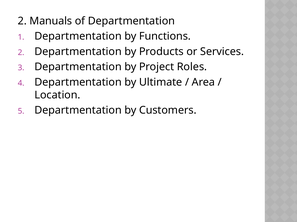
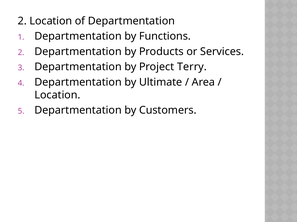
2 Manuals: Manuals -> Location
Roles: Roles -> Terry
